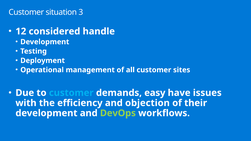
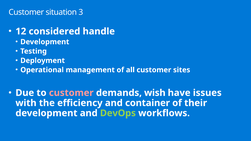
customer at (71, 93) colour: light blue -> pink
easy: easy -> wish
objection: objection -> container
